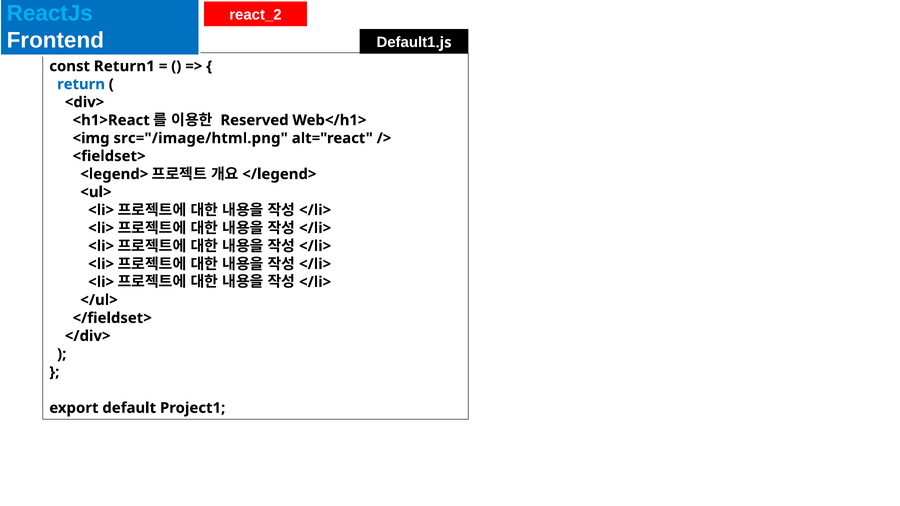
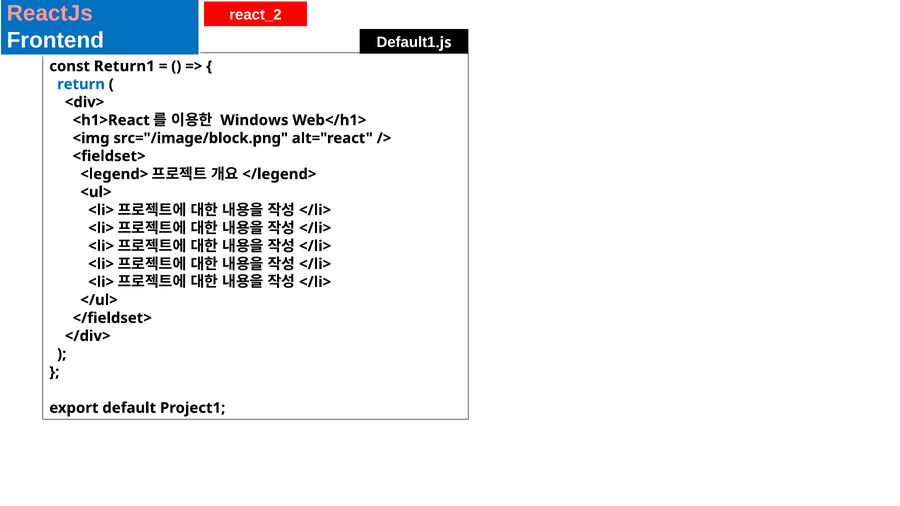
ReactJs colour: light blue -> pink
Reserved: Reserved -> Windows
src="/image/html.png: src="/image/html.png -> src="/image/block.png
